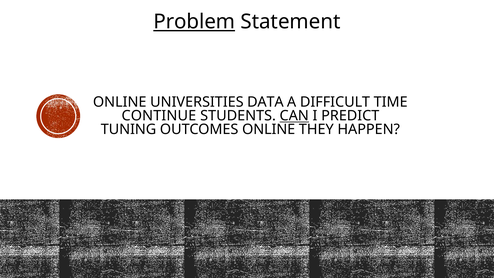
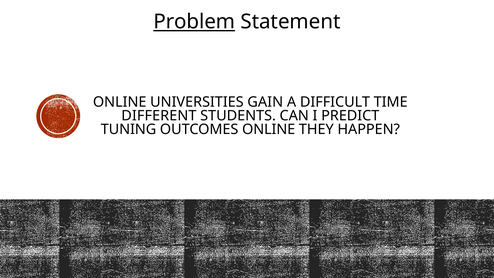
DATA: DATA -> GAIN
CONTINUE: CONTINUE -> DIFFERENT
CAN underline: present -> none
